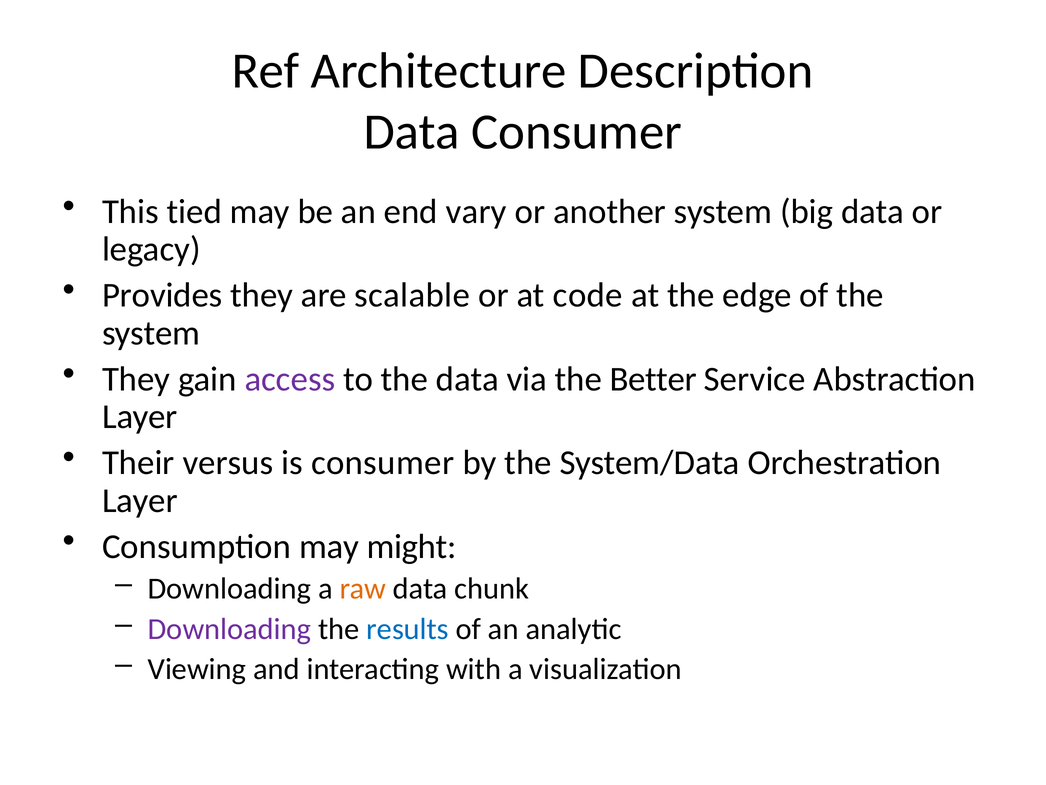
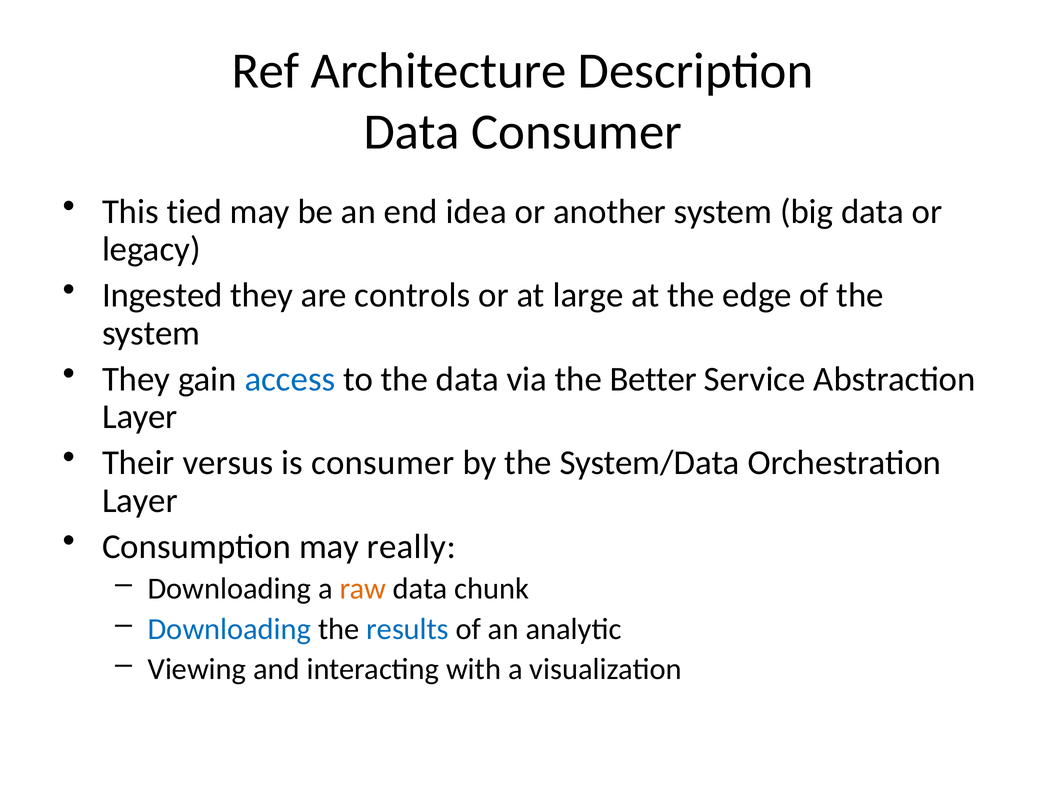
vary: vary -> idea
Provides: Provides -> Ingested
scalable: scalable -> controls
code: code -> large
access colour: purple -> blue
might: might -> really
Downloading at (229, 629) colour: purple -> blue
